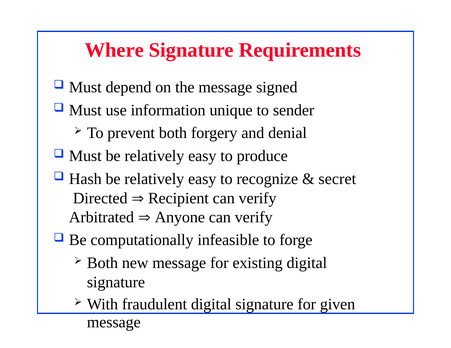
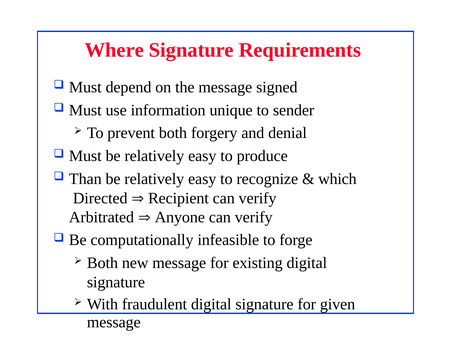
Hash: Hash -> Than
secret: secret -> which
